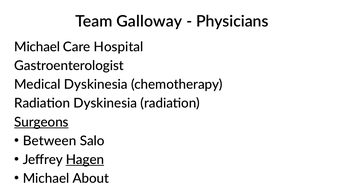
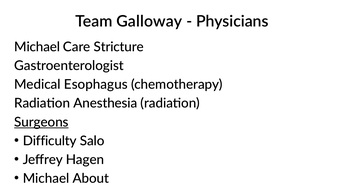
Hospital: Hospital -> Stricture
Medical Dyskinesia: Dyskinesia -> Esophagus
Radiation Dyskinesia: Dyskinesia -> Anesthesia
Between: Between -> Difficulty
Hagen underline: present -> none
